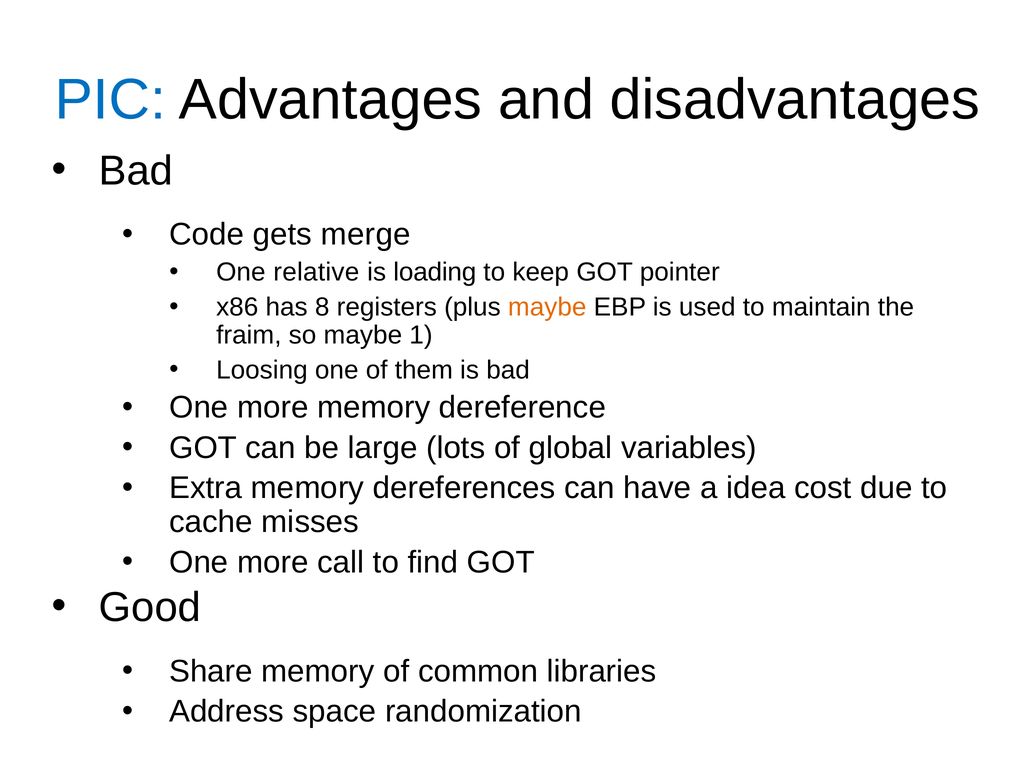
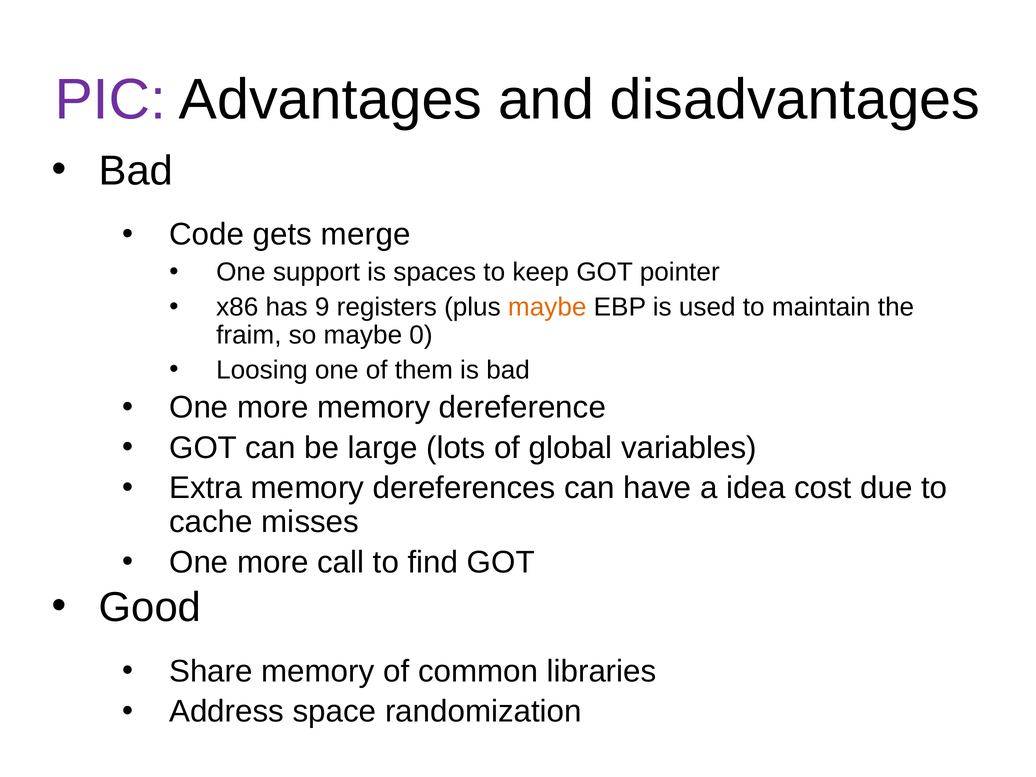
PIC colour: blue -> purple
relative: relative -> support
loading: loading -> spaces
8: 8 -> 9
1: 1 -> 0
